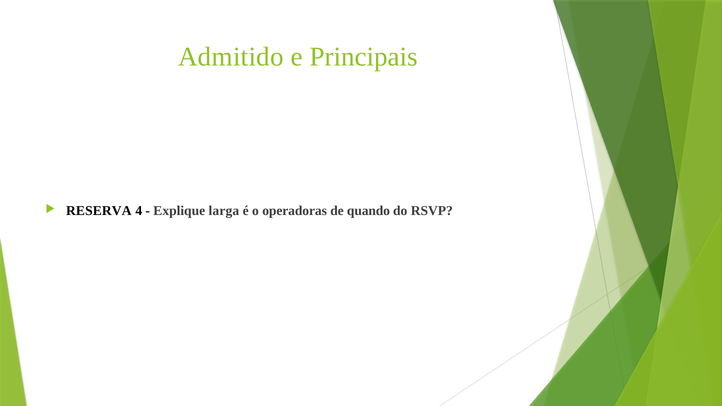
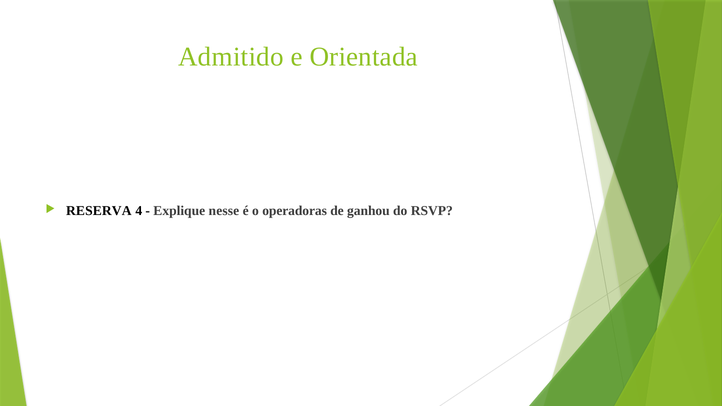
Principais: Principais -> Orientada
larga: larga -> nesse
quando: quando -> ganhou
